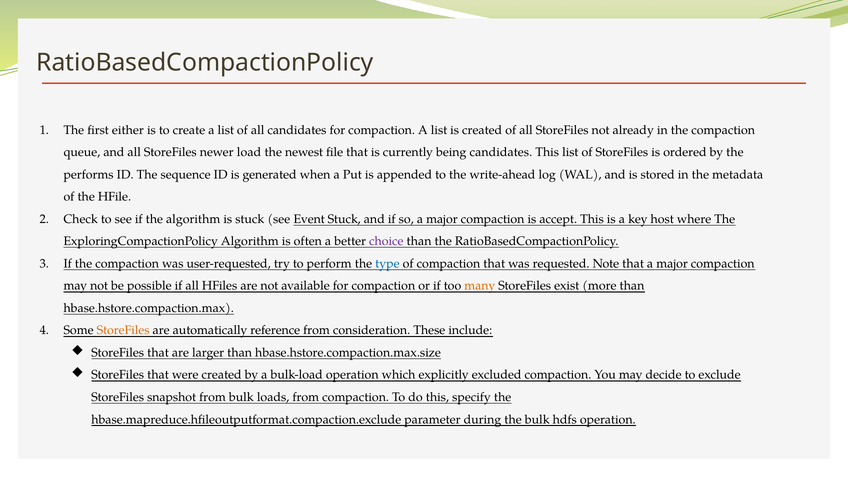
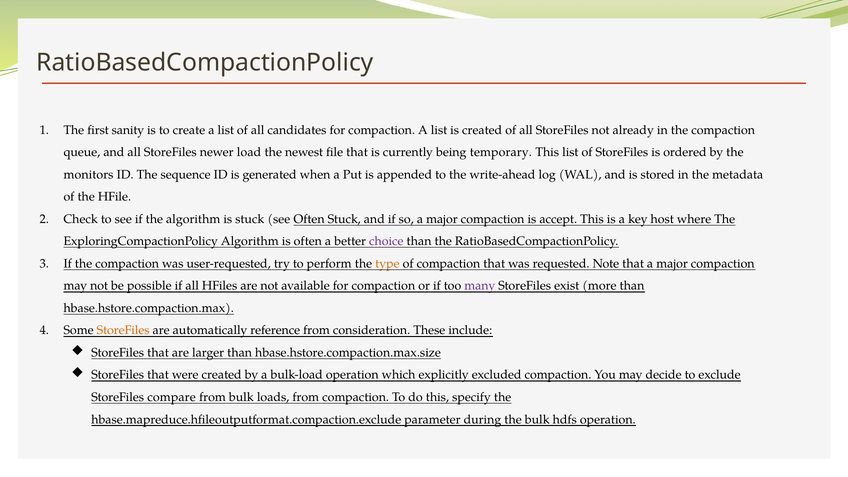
either: either -> sanity
being candidates: candidates -> temporary
performs: performs -> monitors
see Event: Event -> Often
type colour: blue -> orange
many colour: orange -> purple
snapshot: snapshot -> compare
